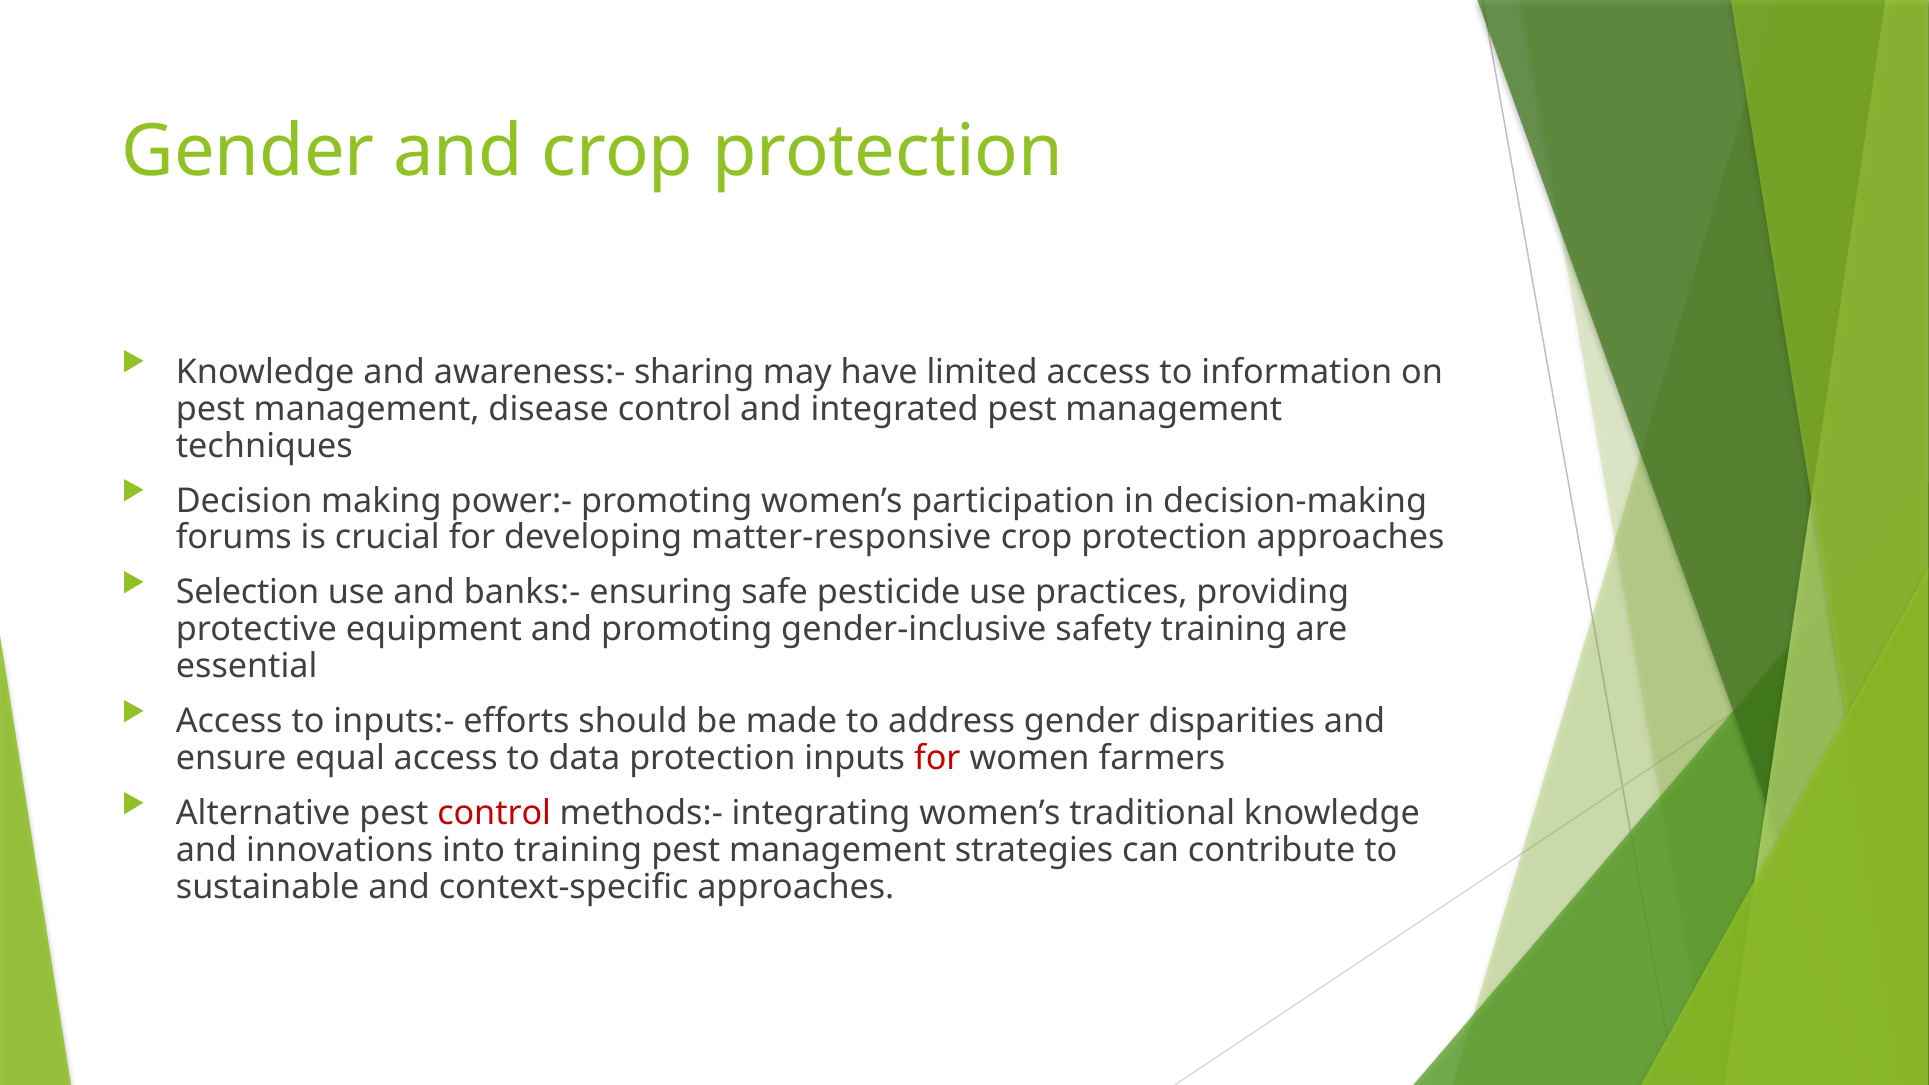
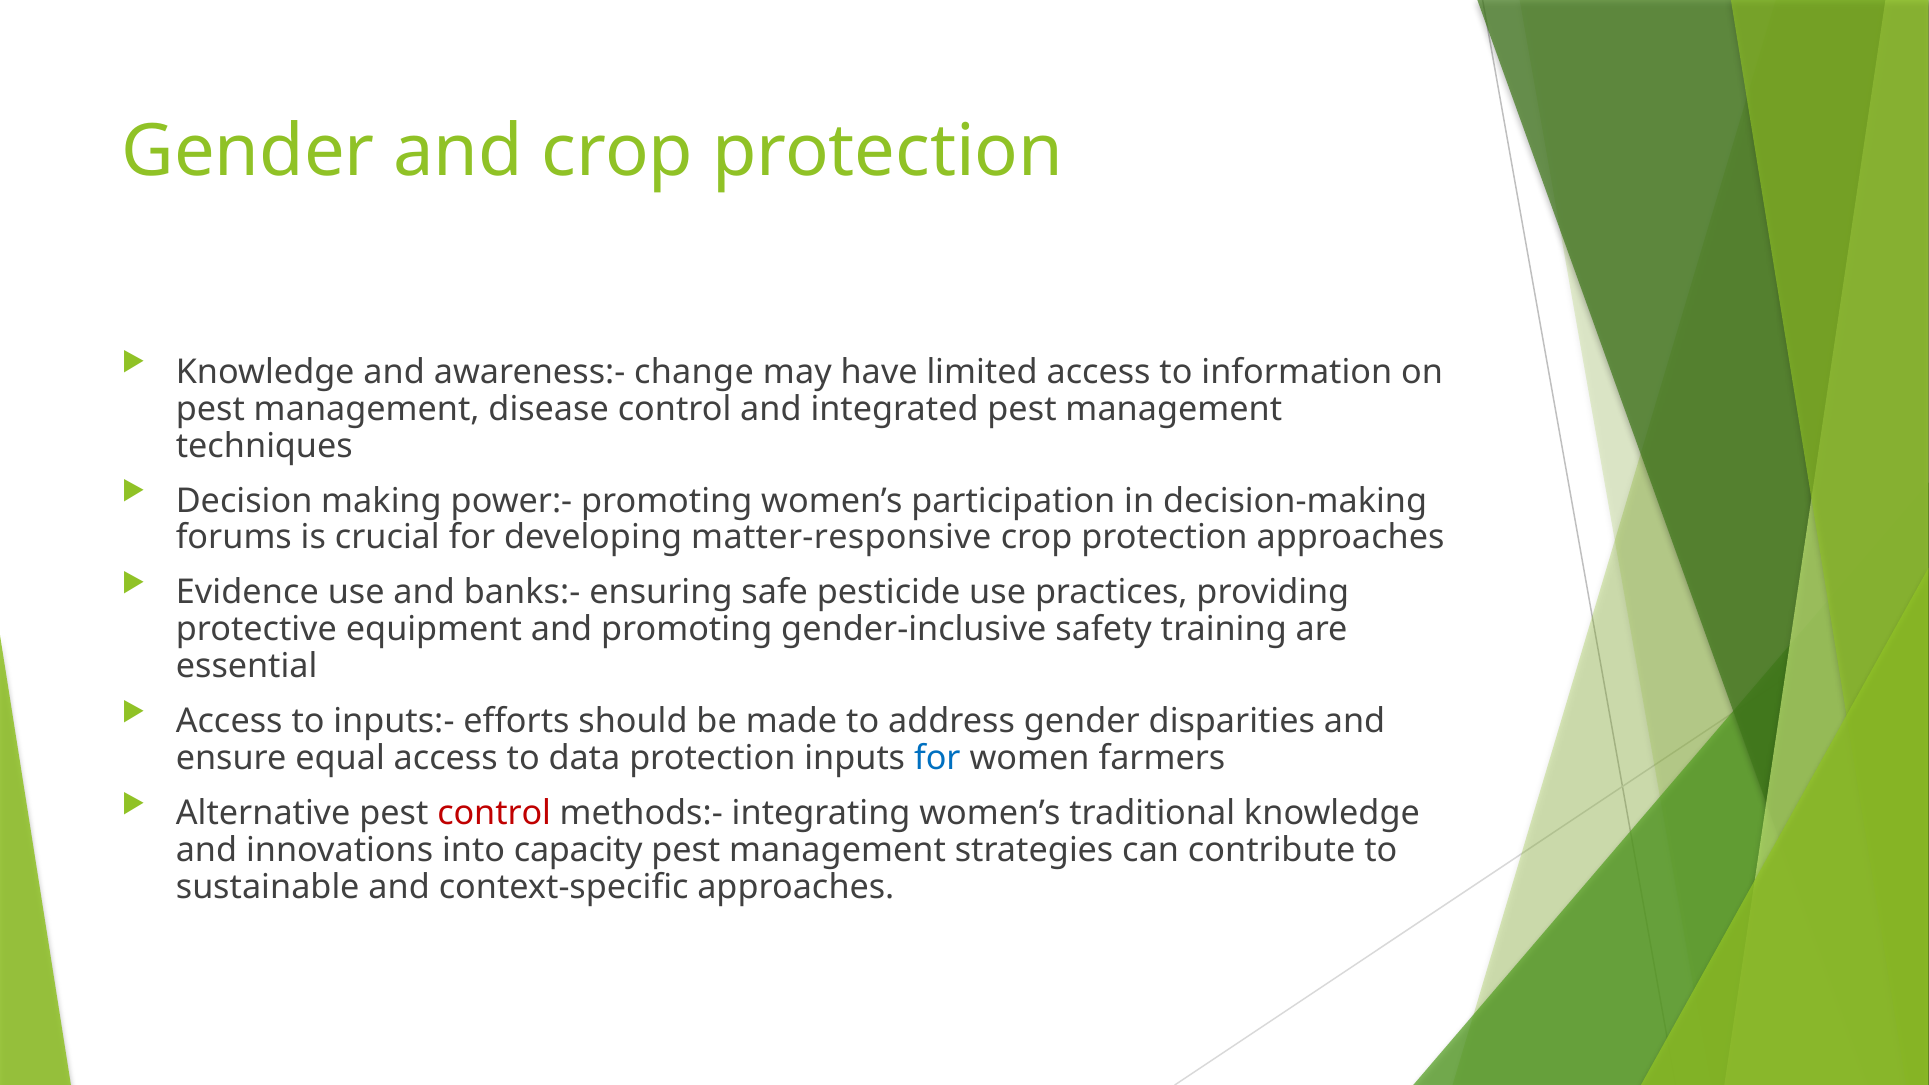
sharing: sharing -> change
Selection: Selection -> Evidence
for at (937, 758) colour: red -> blue
into training: training -> capacity
